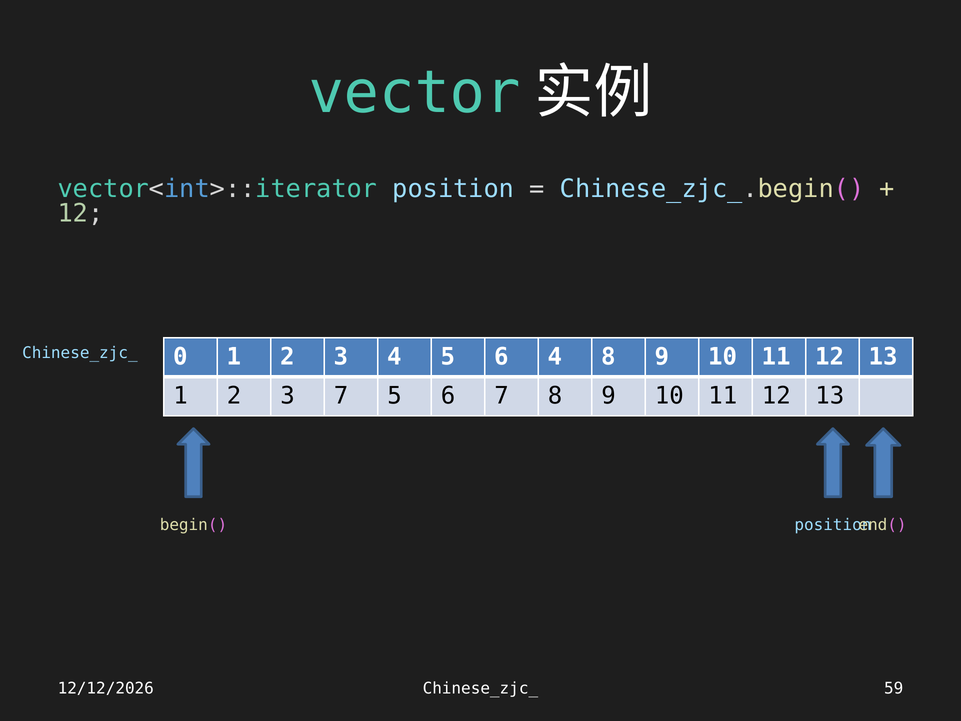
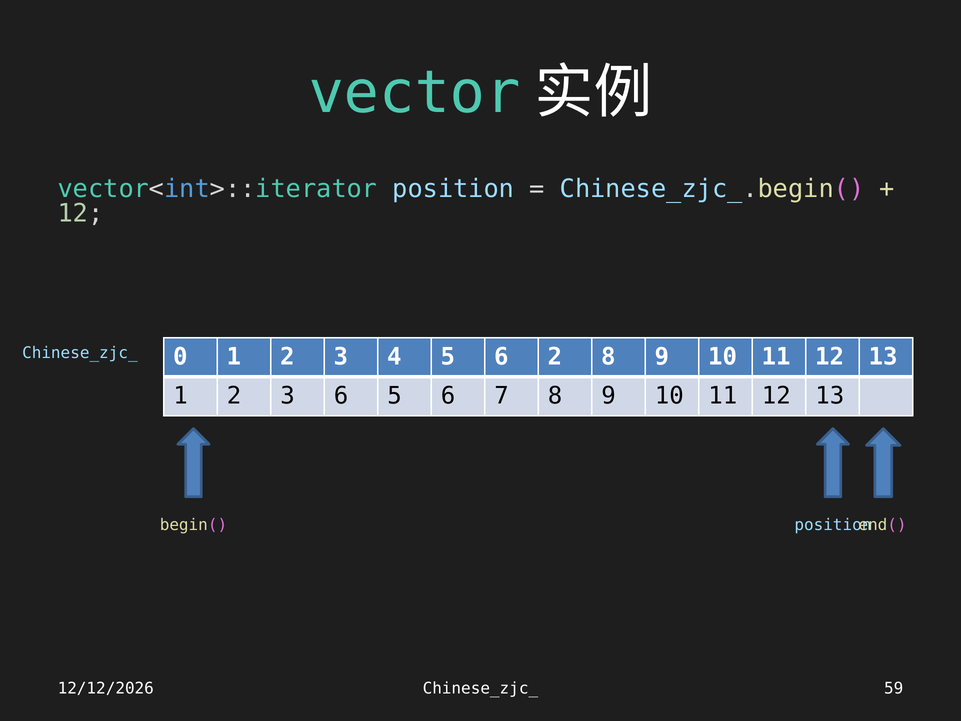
6 4: 4 -> 2
3 7: 7 -> 6
